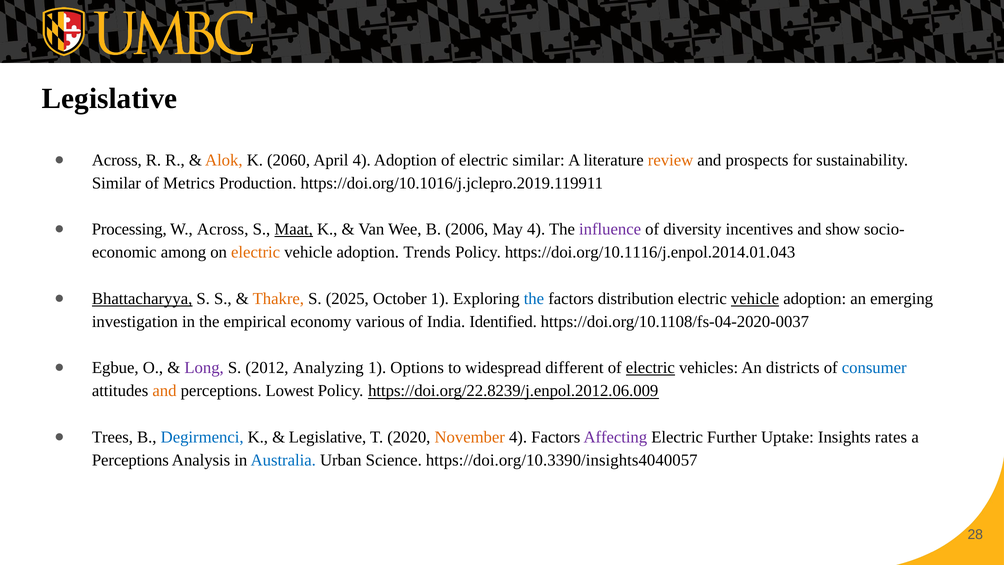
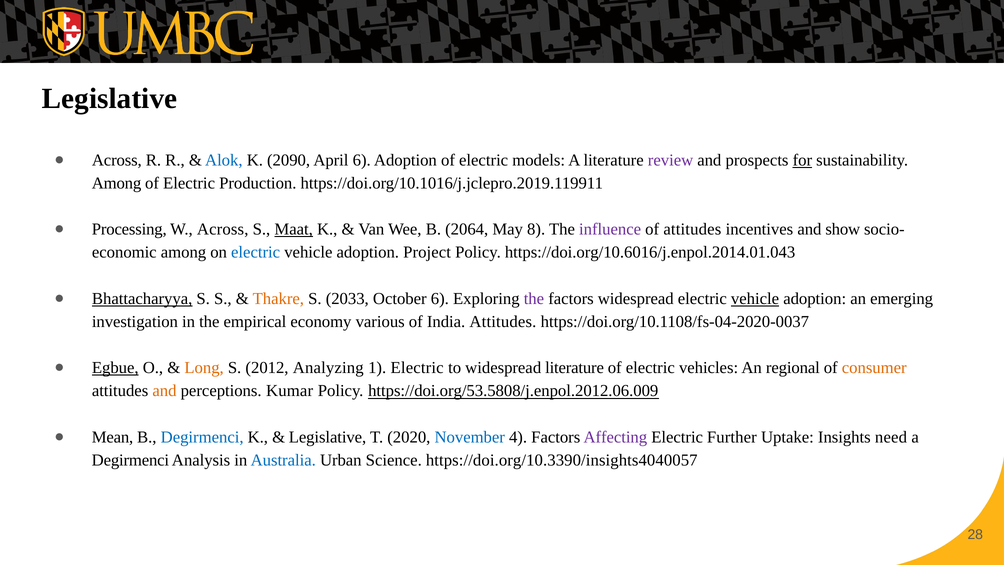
Alok colour: orange -> blue
2060: 2060 -> 2090
April 4: 4 -> 6
electric similar: similar -> models
review colour: orange -> purple
for underline: none -> present
Similar at (116, 183): Similar -> Among
Metrics at (189, 183): Metrics -> Electric
2006: 2006 -> 2064
May 4: 4 -> 8
of diversity: diversity -> attitudes
electric at (256, 252) colour: orange -> blue
Trends: Trends -> Project
https://doi.org/10.1116/j.enpol.2014.01.043: https://doi.org/10.1116/j.enpol.2014.01.043 -> https://doi.org/10.6016/j.enpol.2014.01.043
2025: 2025 -> 2033
October 1: 1 -> 6
the at (534, 298) colour: blue -> purple
factors distribution: distribution -> widespread
India Identified: Identified -> Attitudes
Egbue underline: none -> present
Long colour: purple -> orange
1 Options: Options -> Electric
widespread different: different -> literature
electric at (650, 368) underline: present -> none
districts: districts -> regional
consumer colour: blue -> orange
Lowest: Lowest -> Kumar
https://doi.org/22.8239/j.enpol.2012.06.009: https://doi.org/22.8239/j.enpol.2012.06.009 -> https://doi.org/53.5808/j.enpol.2012.06.009
Trees: Trees -> Mean
November colour: orange -> blue
rates: rates -> need
Perceptions at (130, 460): Perceptions -> Degirmenci
